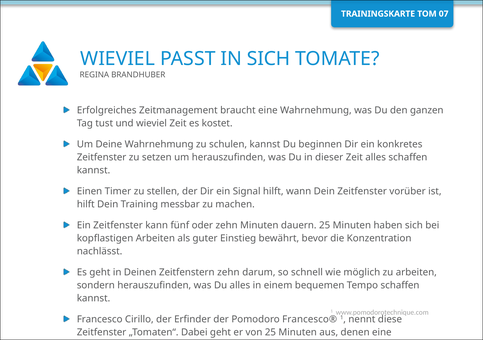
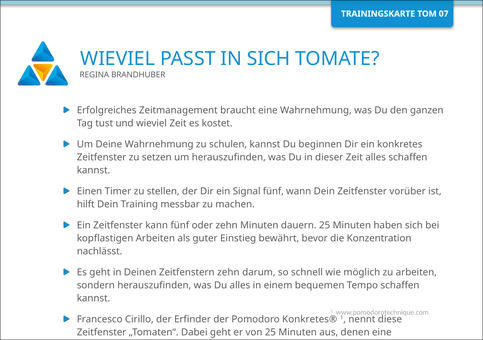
Signal hilft: hilft -> fünf
Francesco®: Francesco® -> Konkretes®
